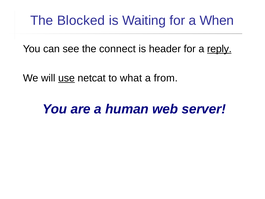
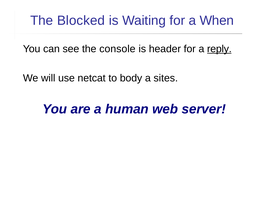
connect: connect -> console
use underline: present -> none
what: what -> body
from: from -> sites
